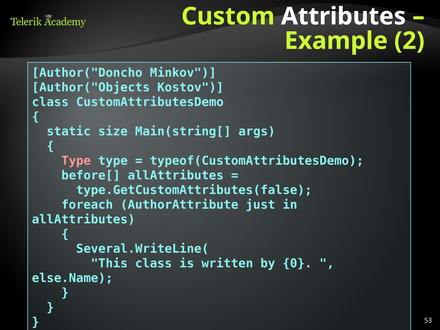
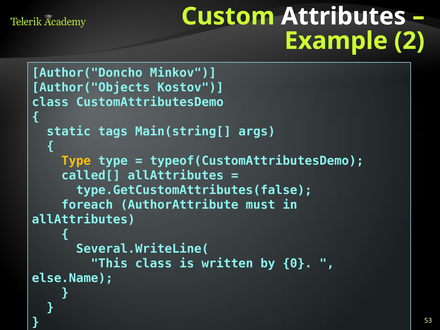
size: size -> tags
Type at (76, 161) colour: pink -> yellow
before[: before[ -> called[
just: just -> must
